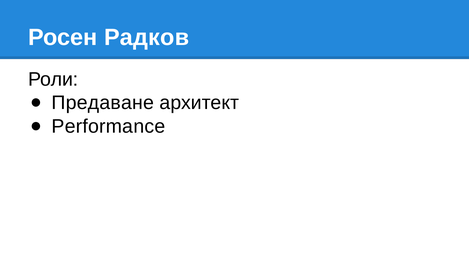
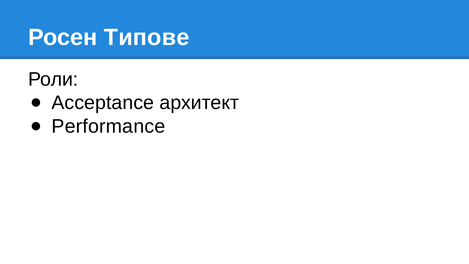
Радков: Радков -> Типове
Предаване: Предаване -> Acceptance
